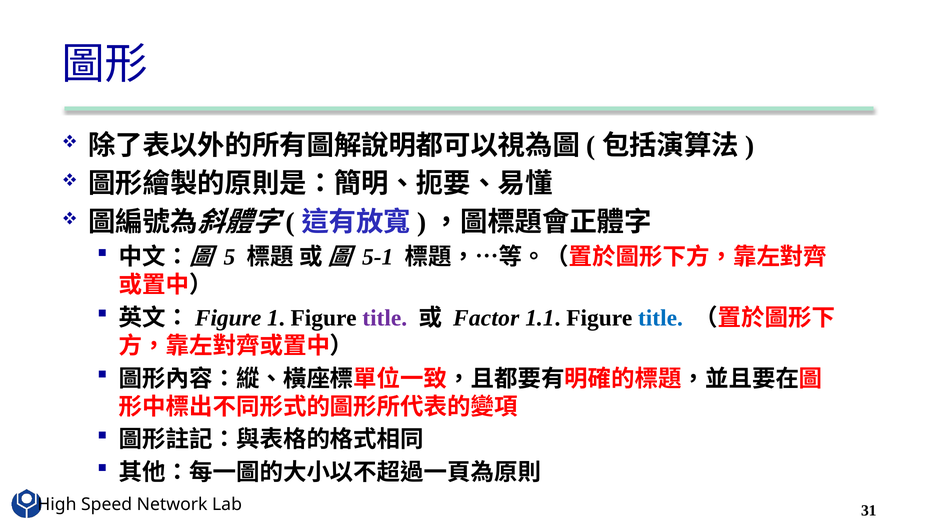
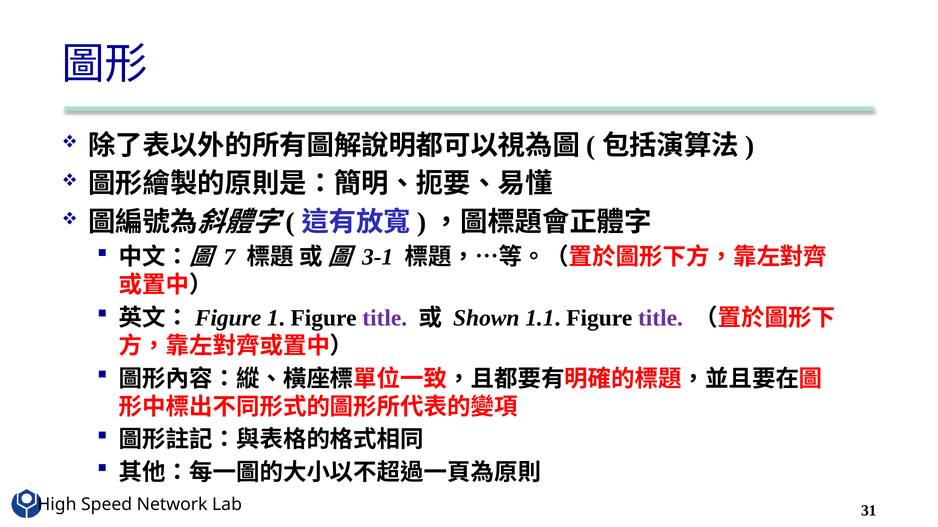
5: 5 -> 7
5-1: 5-1 -> 3-1
Factor: Factor -> Shown
title at (660, 318) colour: blue -> purple
